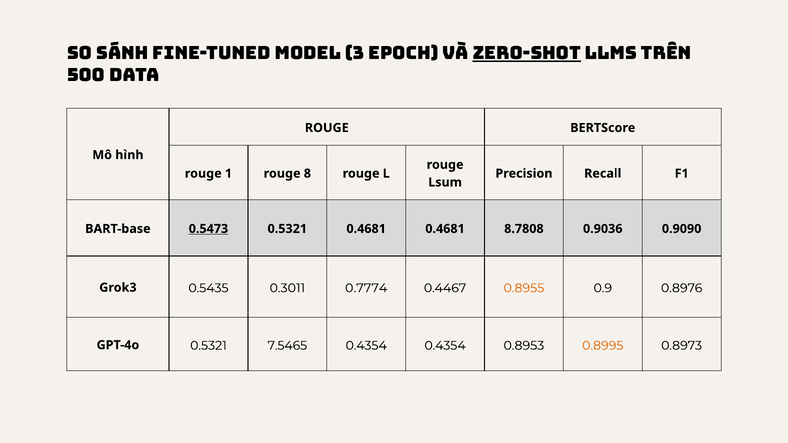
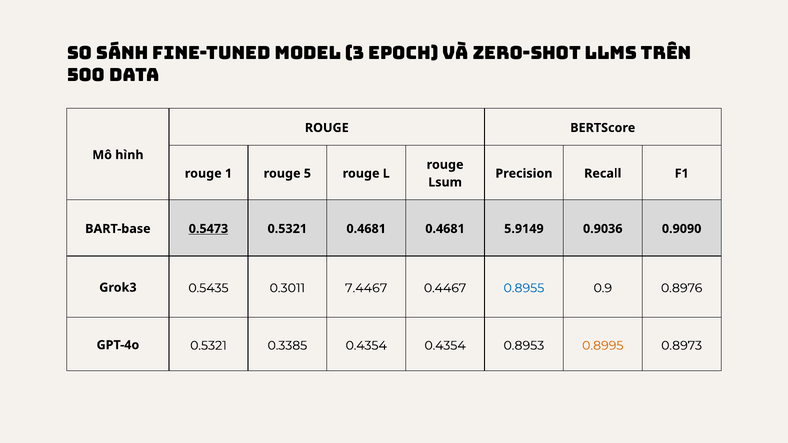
zero-shot underline: present -> none
8: 8 -> 5
8.7808: 8.7808 -> 5.9149
0.7774: 0.7774 -> 7.4467
0.8955 colour: orange -> blue
7.5465: 7.5465 -> 0.3385
